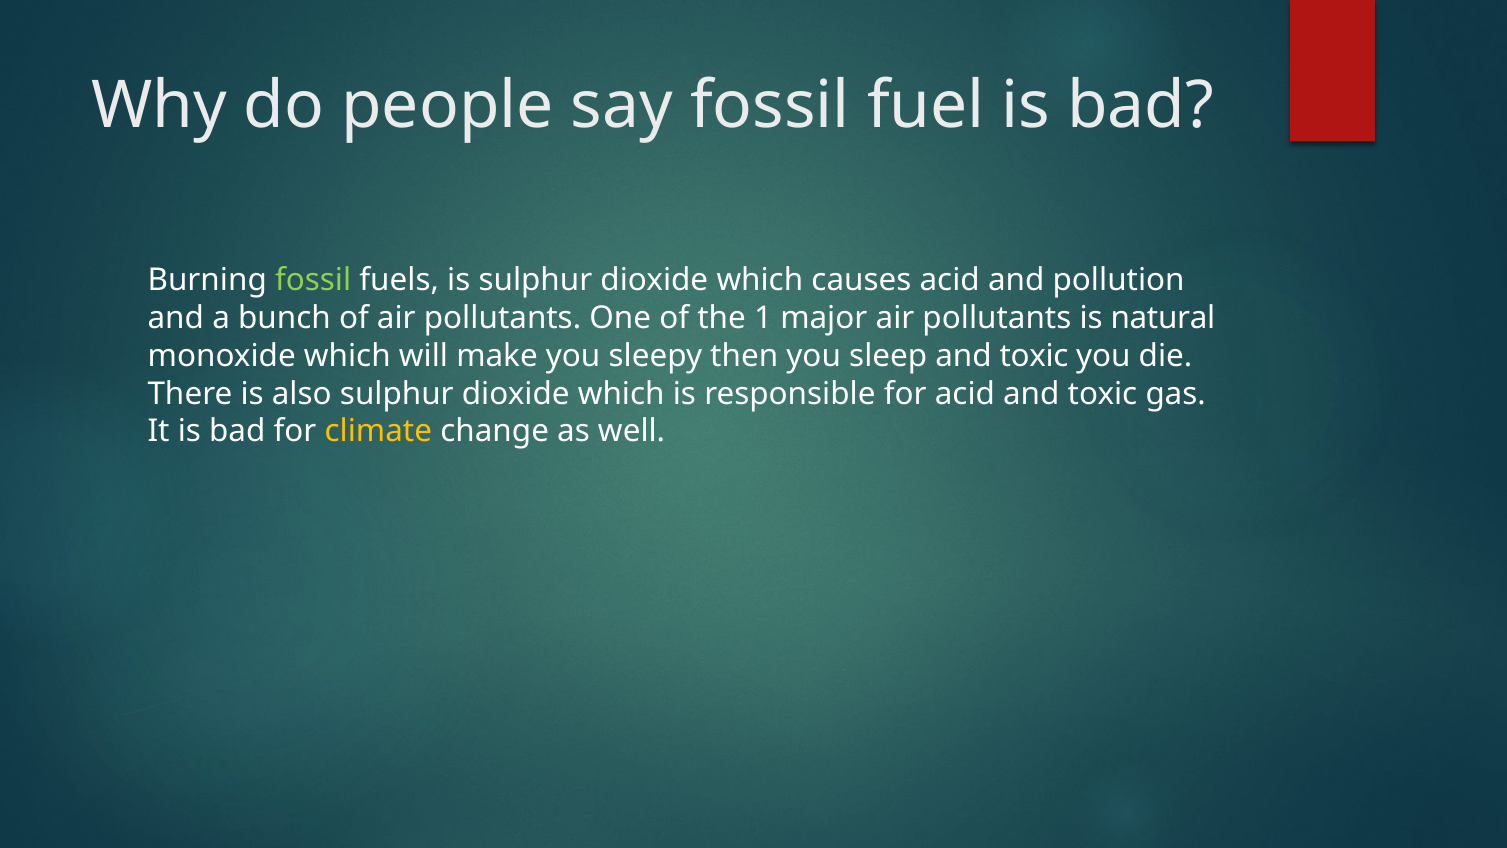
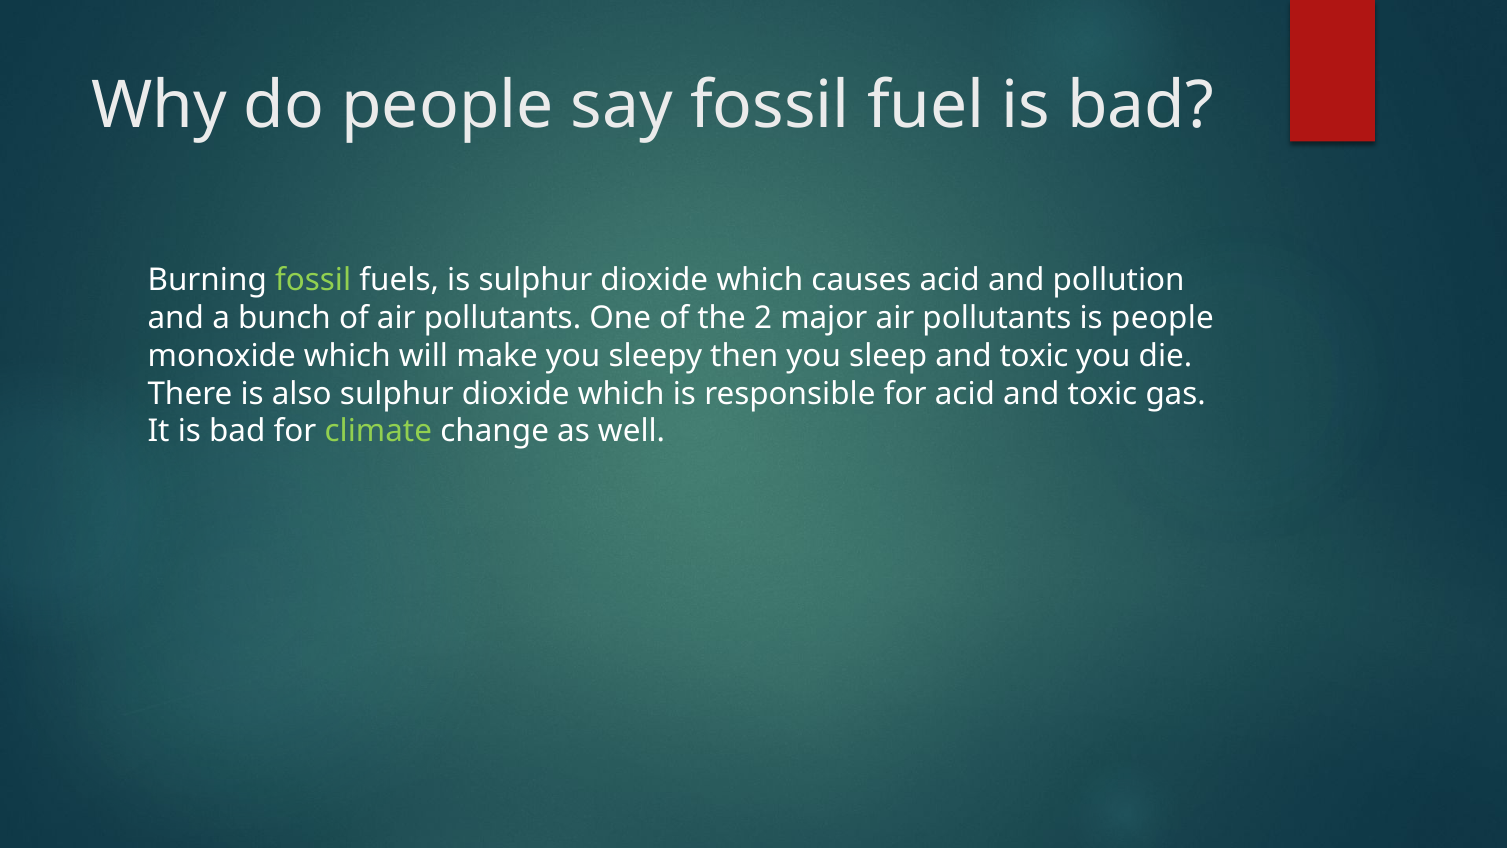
1: 1 -> 2
is natural: natural -> people
climate colour: yellow -> light green
